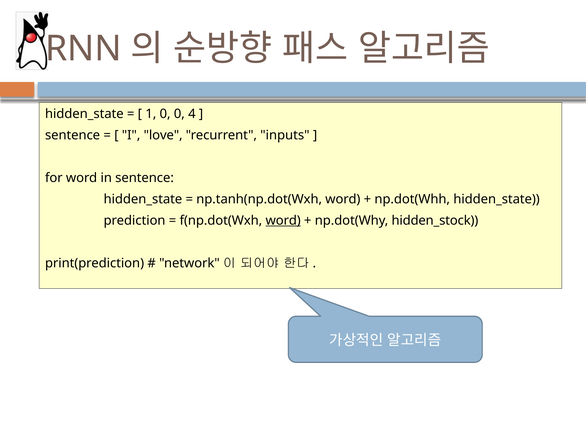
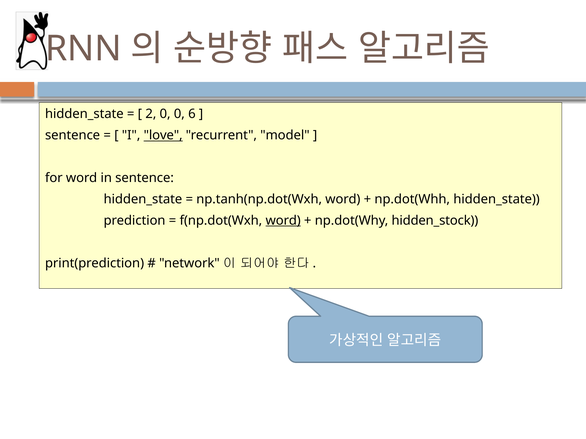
1: 1 -> 2
4: 4 -> 6
love underline: none -> present
inputs: inputs -> model
